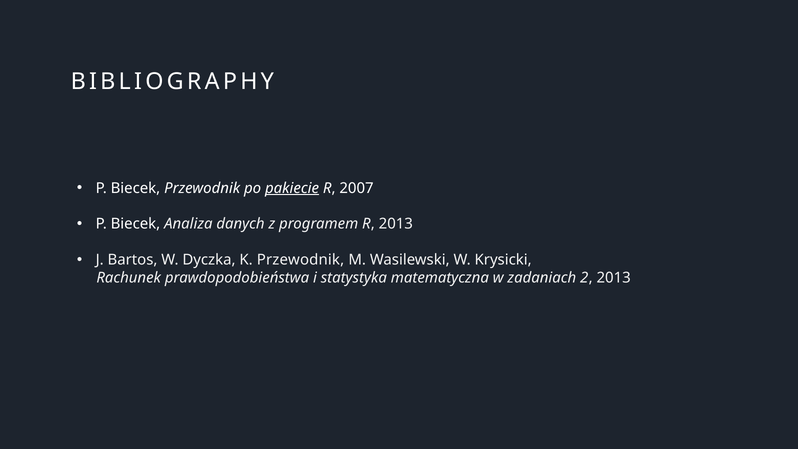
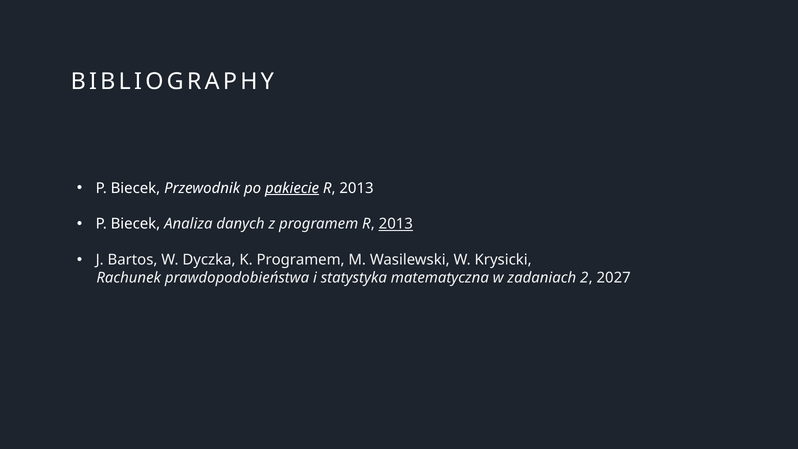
2007 at (357, 188): 2007 -> 2013
2013 at (396, 224) underline: none -> present
K Przewodnik: Przewodnik -> Programem
2 2013: 2013 -> 2027
